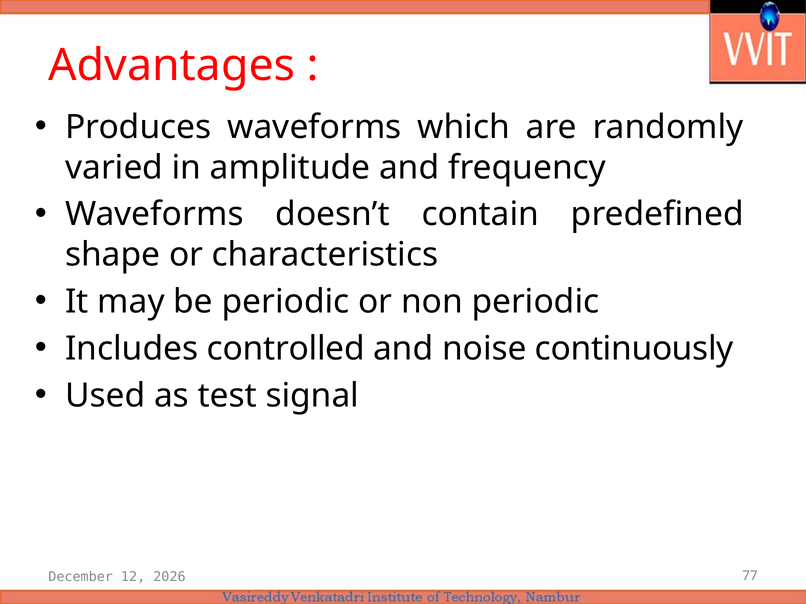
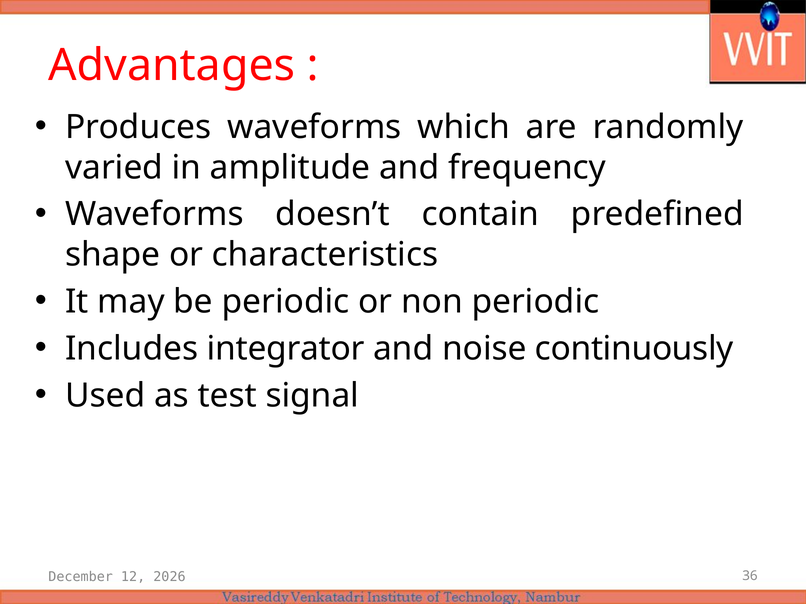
controlled: controlled -> integrator
77: 77 -> 36
